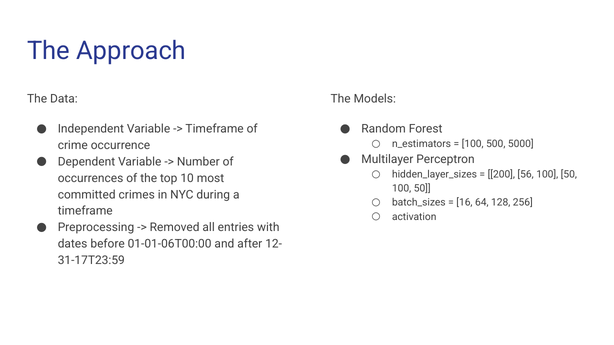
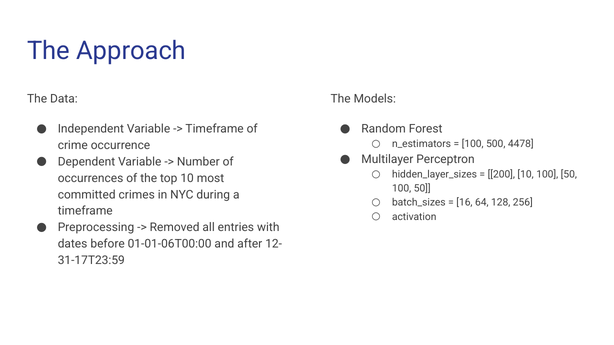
5000: 5000 -> 4478
200 56: 56 -> 10
